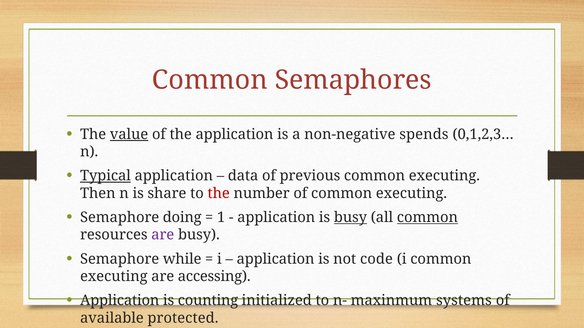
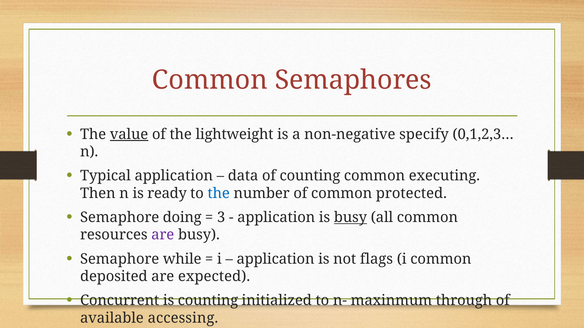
the application: application -> lightweight
spends: spends -> specify
Typical underline: present -> none
of previous: previous -> counting
share: share -> ready
the at (219, 194) colour: red -> blue
of common executing: executing -> protected
1: 1 -> 3
common at (427, 218) underline: present -> none
code: code -> flags
executing at (114, 277): executing -> deposited
accessing: accessing -> expected
Application at (120, 301): Application -> Concurrent
systems: systems -> through
protected: protected -> accessing
